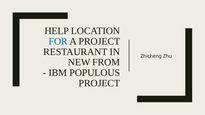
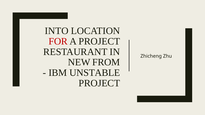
HELP: HELP -> INTO
FOR colour: blue -> red
POPULOUS: POPULOUS -> UNSTABLE
